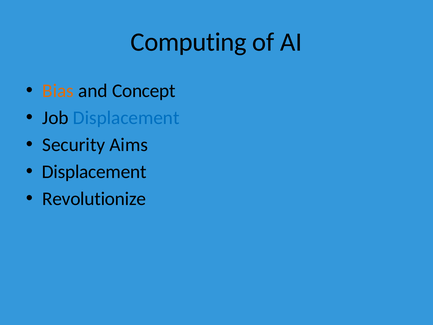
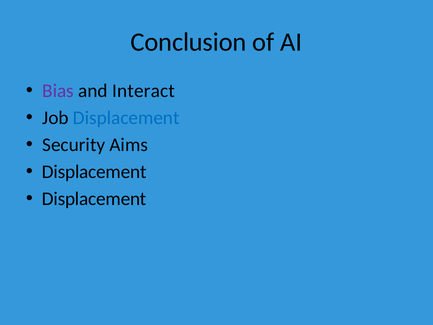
Computing: Computing -> Conclusion
Bias colour: orange -> purple
Concept: Concept -> Interact
Revolutionize at (94, 199): Revolutionize -> Displacement
